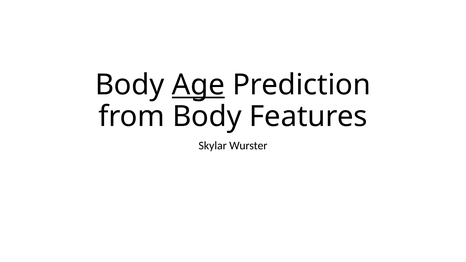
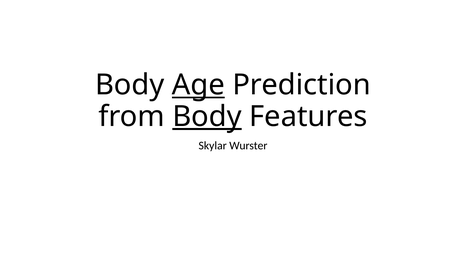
Body at (207, 116) underline: none -> present
